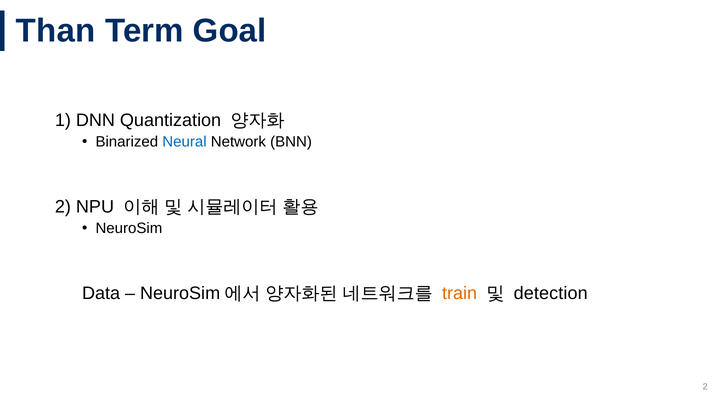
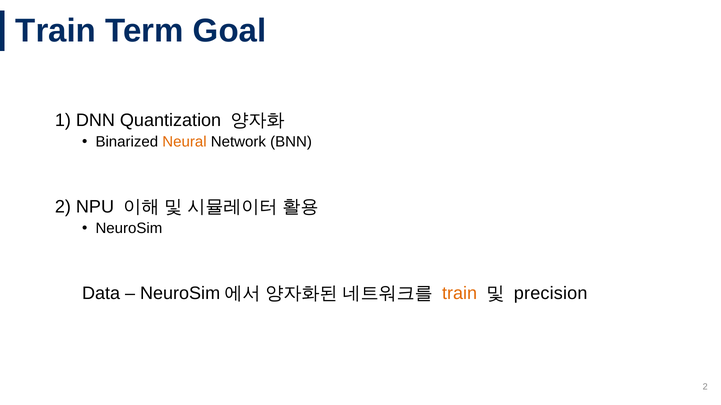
Than at (56, 31): Than -> Train
Neural colour: blue -> orange
detection: detection -> precision
